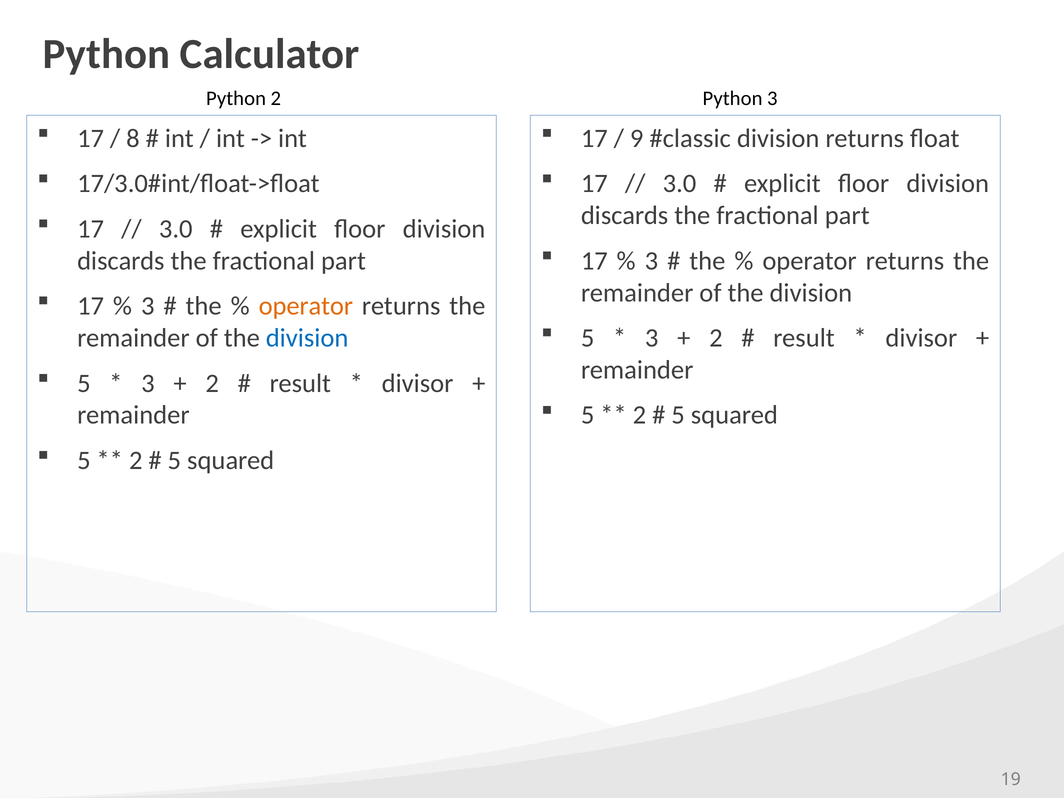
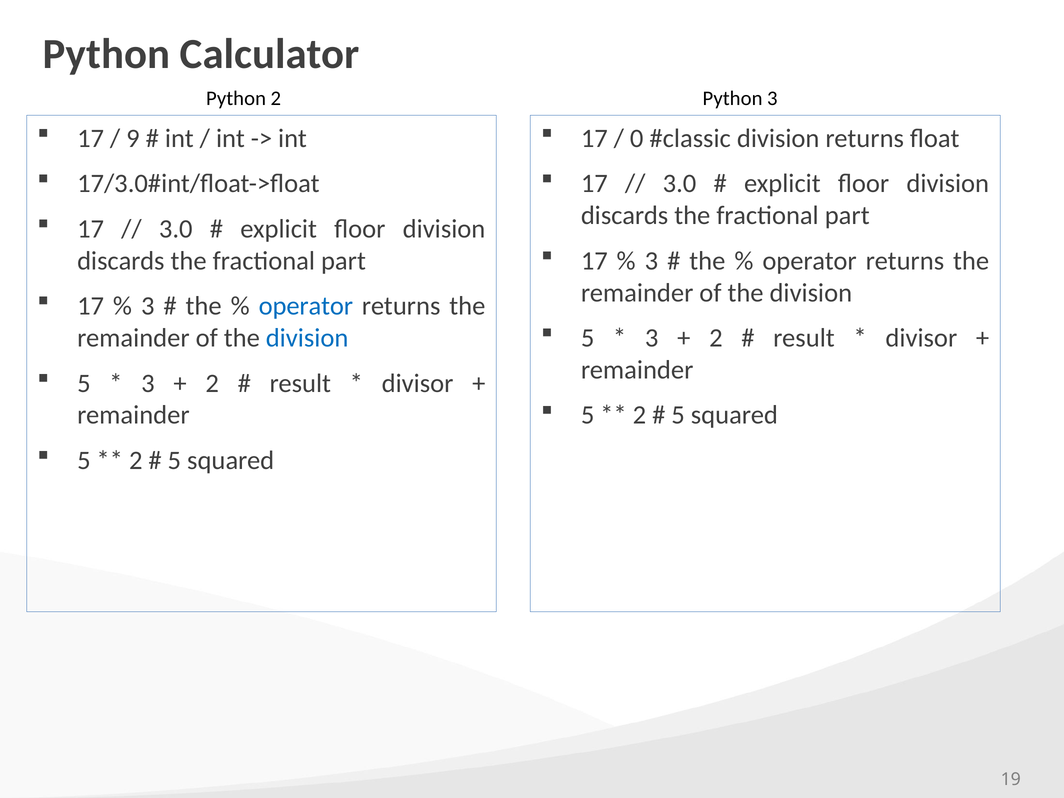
8: 8 -> 9
9: 9 -> 0
operator at (306, 306) colour: orange -> blue
